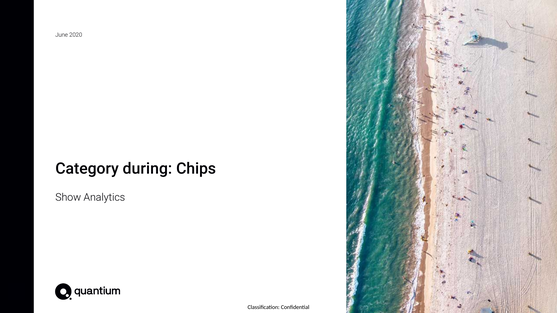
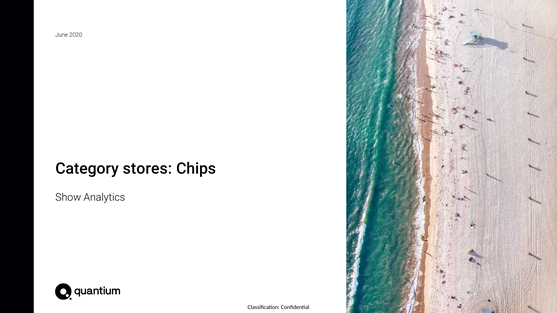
during: during -> stores
